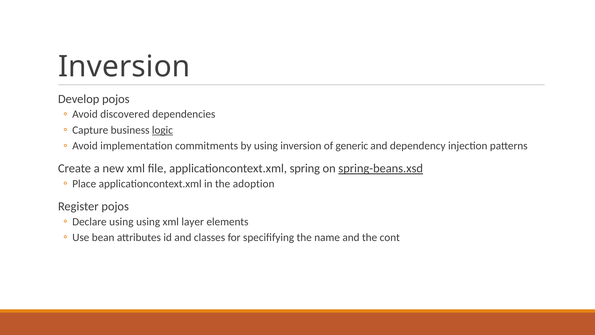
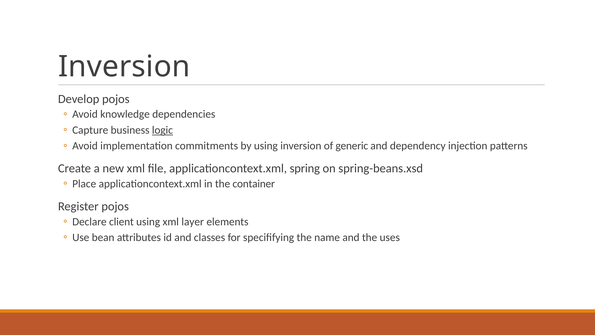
discovered: discovered -> knowledge
spring-beans.xsd underline: present -> none
adoption: adoption -> container
Declare using: using -> client
cont: cont -> uses
